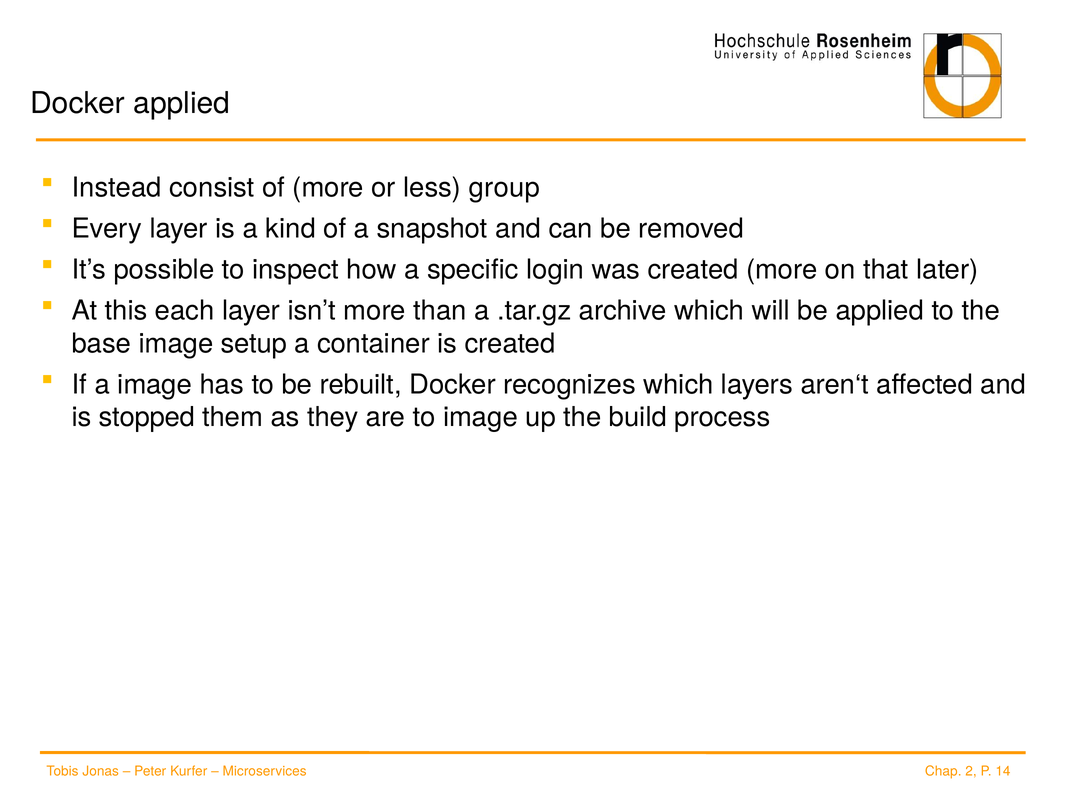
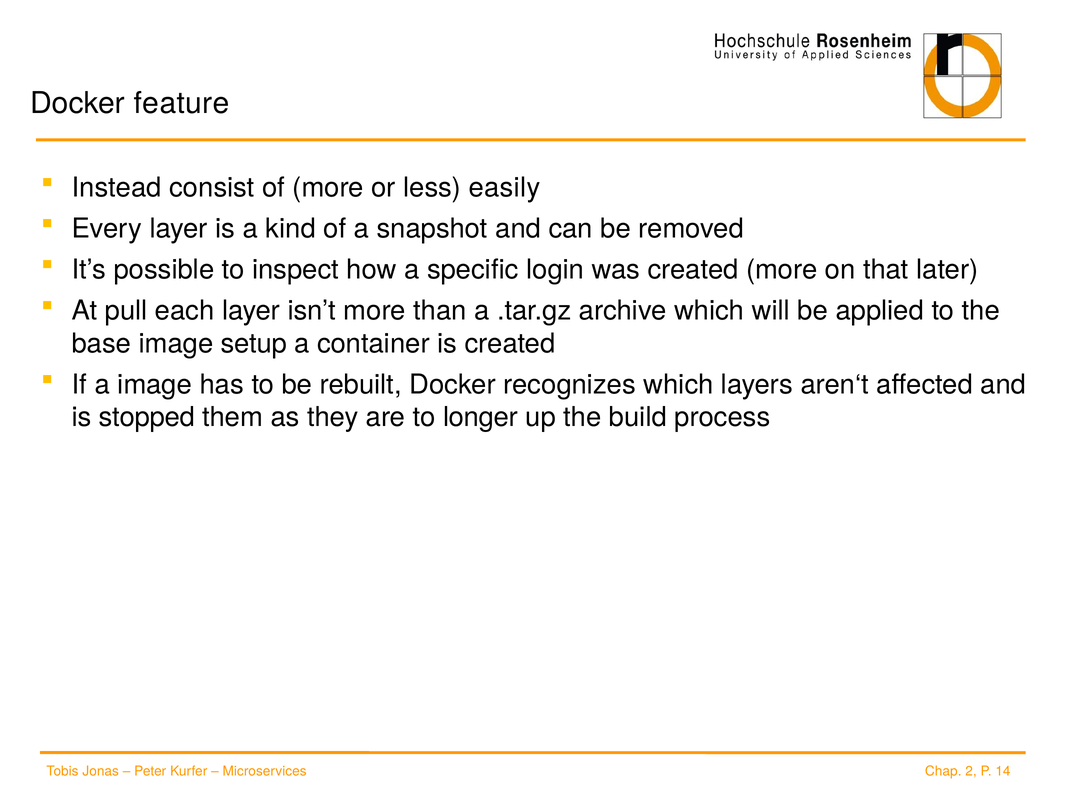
Docker applied: applied -> feature
group: group -> easily
this: this -> pull
to image: image -> longer
